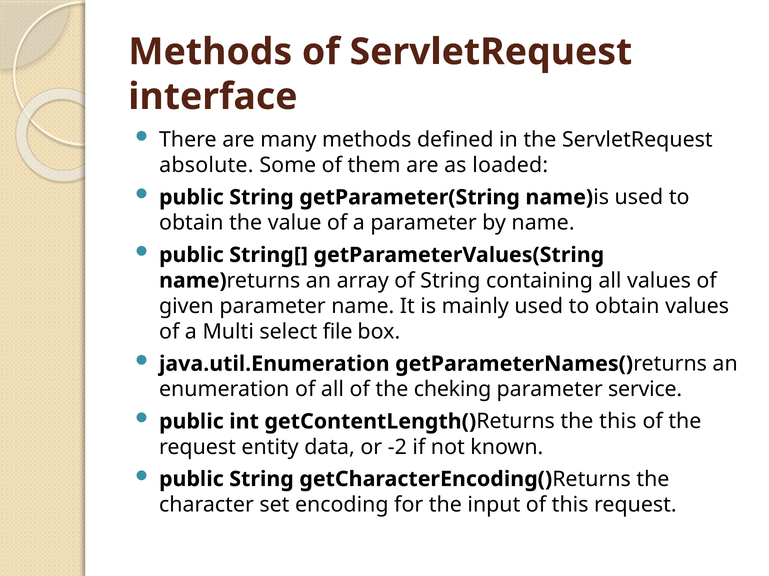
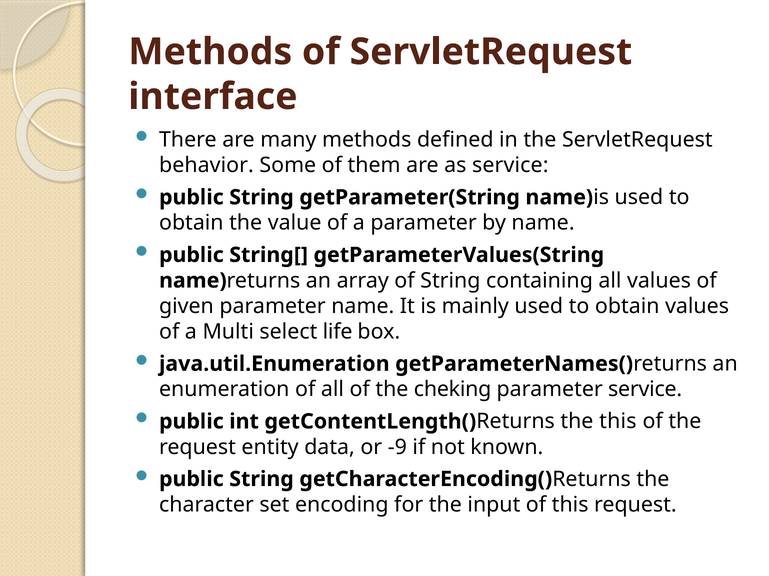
absolute: absolute -> behavior
as loaded: loaded -> service
file: file -> life
-2: -2 -> -9
